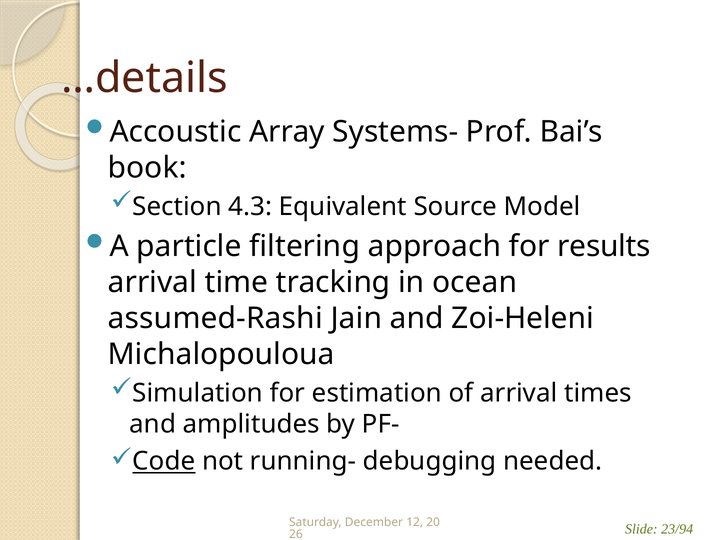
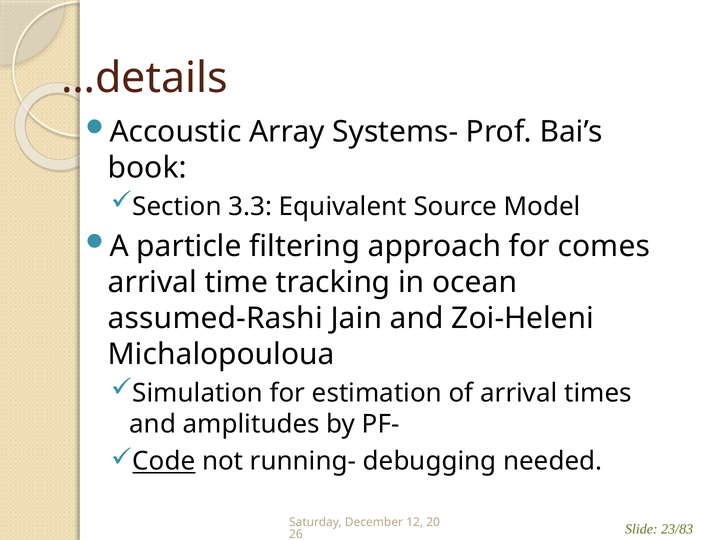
4.3: 4.3 -> 3.3
results: results -> comes
23/94: 23/94 -> 23/83
